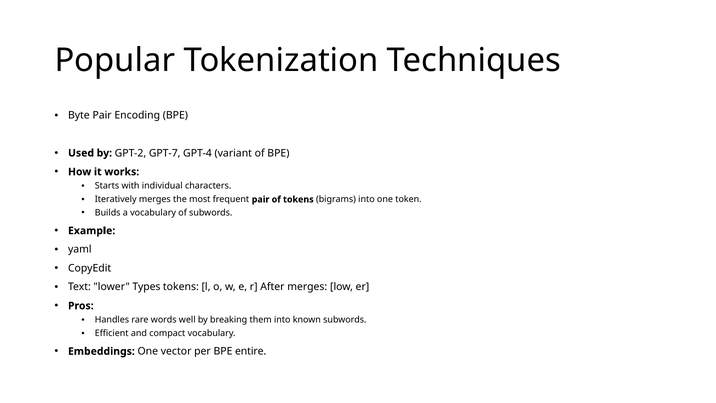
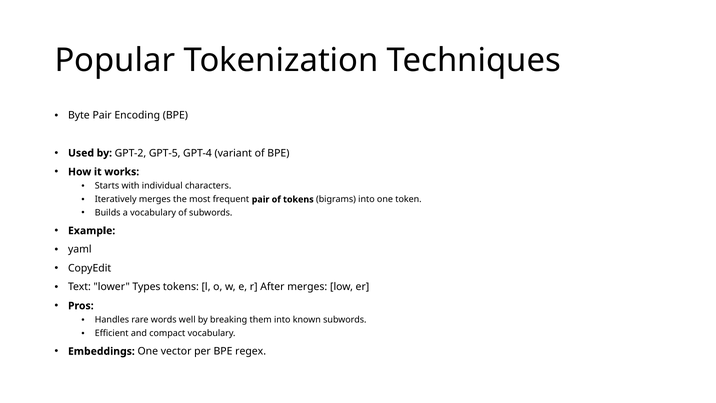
GPT-7: GPT-7 -> GPT-5
entire: entire -> regex
